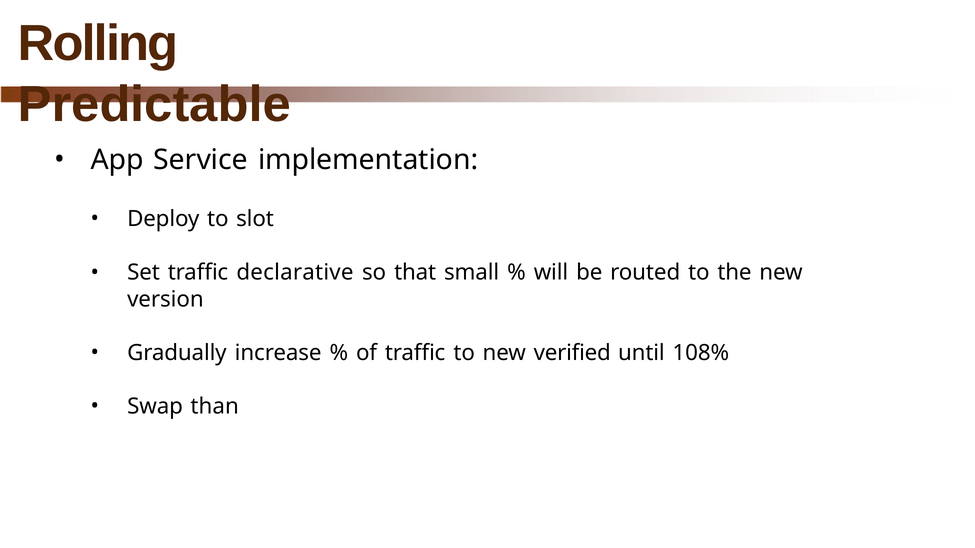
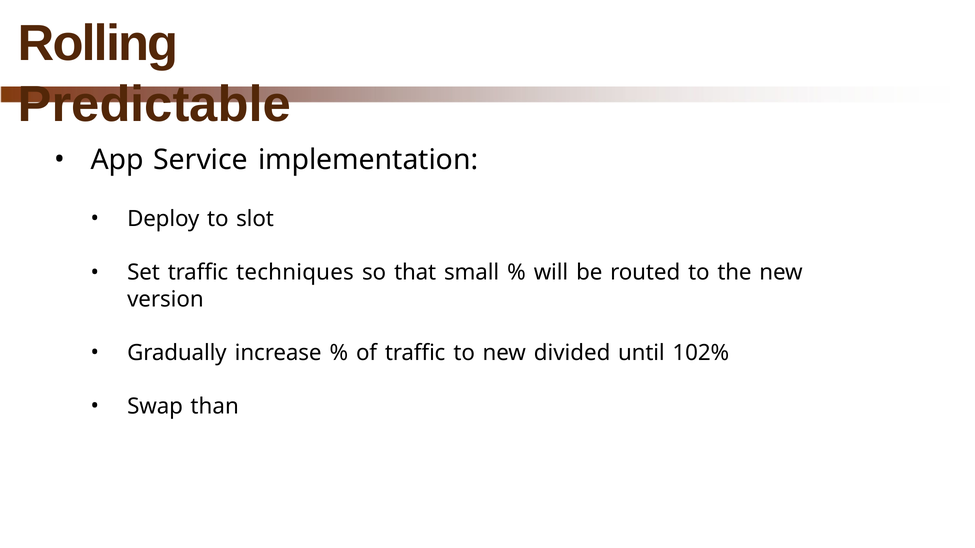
declarative: declarative -> techniques
verified: verified -> divided
108%: 108% -> 102%
